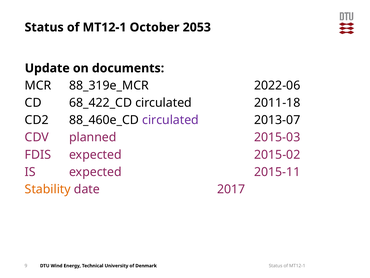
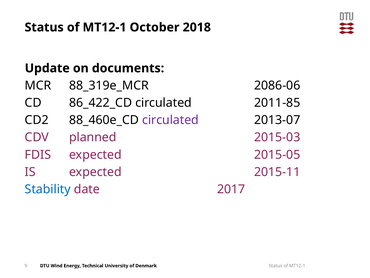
2053: 2053 -> 2018
2022-06: 2022-06 -> 2086-06
68_422_CD: 68_422_CD -> 86_422_CD
2011-18: 2011-18 -> 2011-85
2015-02: 2015-02 -> 2015-05
Stability colour: orange -> blue
